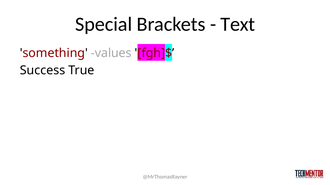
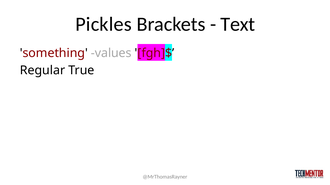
Special: Special -> Pickles
Success: Success -> Regular
